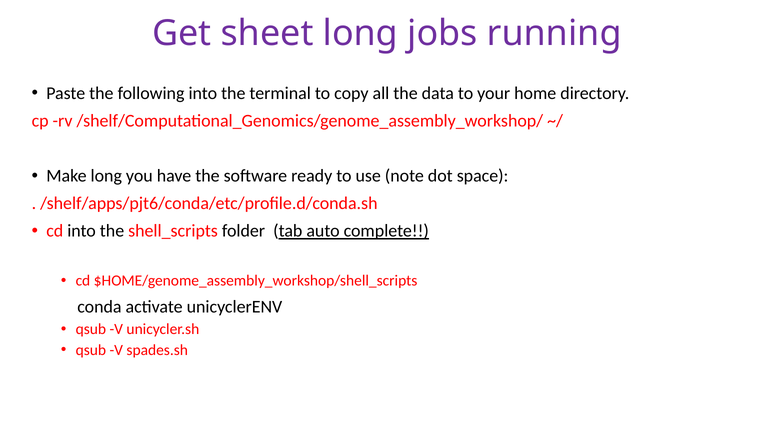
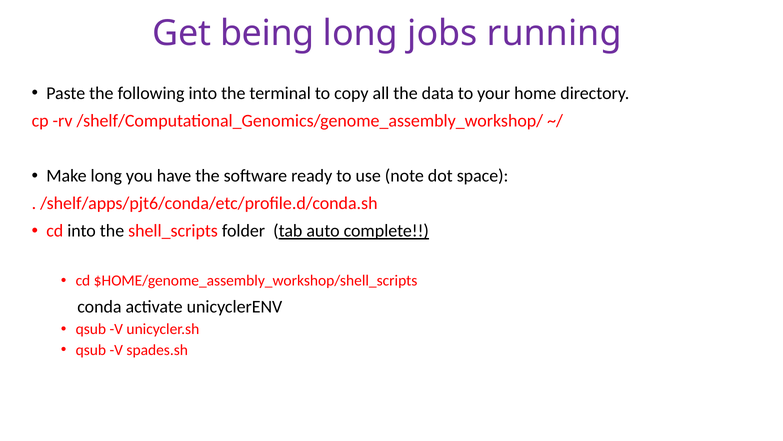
sheet: sheet -> being
